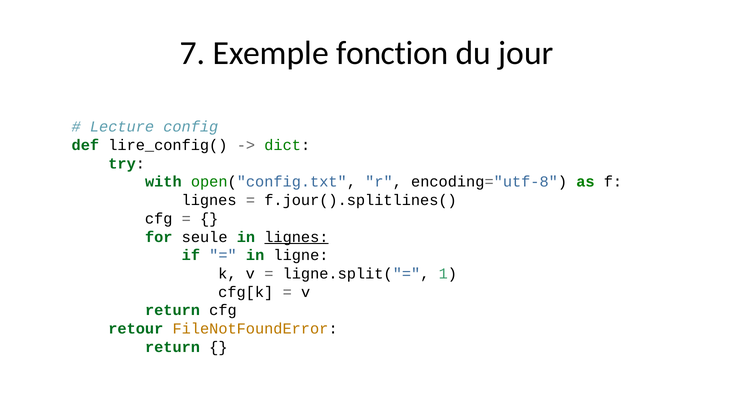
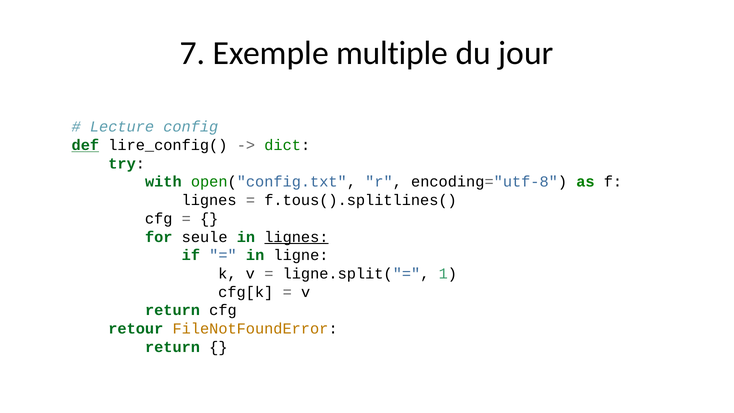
fonction: fonction -> multiple
def underline: none -> present
f.jour().splitlines(: f.jour().splitlines( -> f.tous().splitlines(
